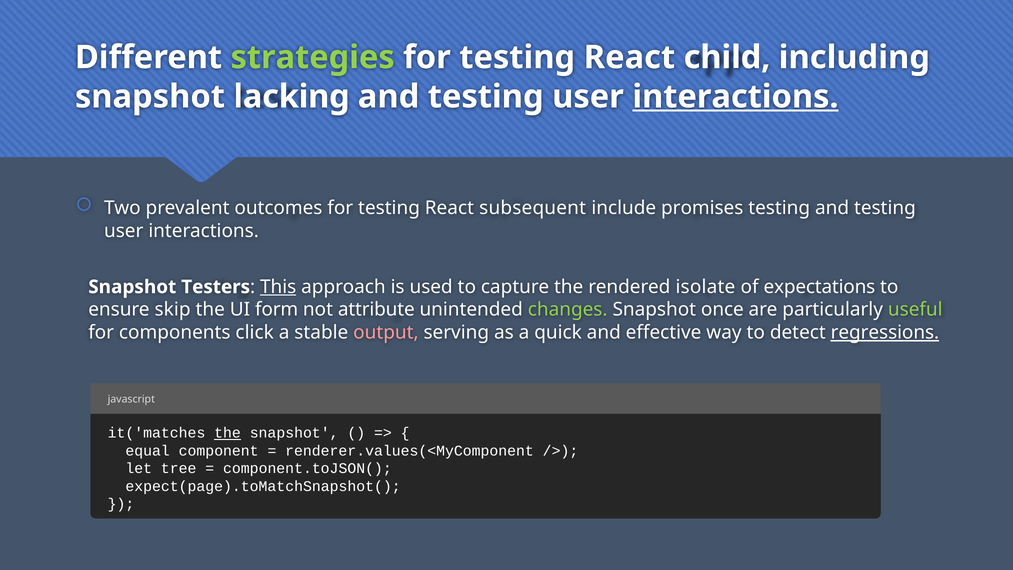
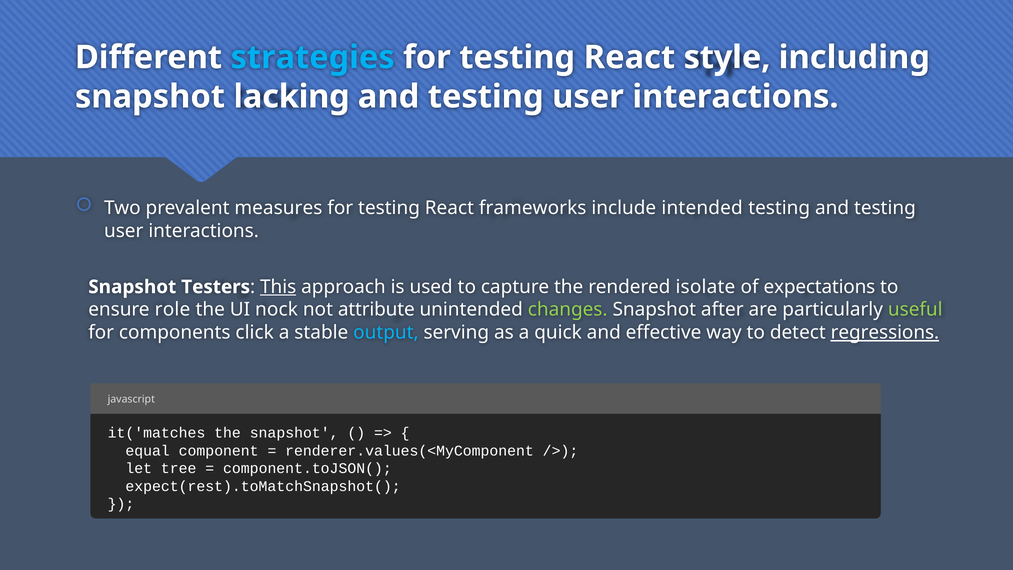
strategies colour: light green -> light blue
child: child -> style
interactions at (735, 97) underline: present -> none
outcomes: outcomes -> measures
subsequent: subsequent -> frameworks
promises: promises -> intended
skip: skip -> role
form: form -> nock
once: once -> after
output colour: pink -> light blue
the at (228, 433) underline: present -> none
expect(page).toMatchSnapshot(: expect(page).toMatchSnapshot( -> expect(rest).toMatchSnapshot(
